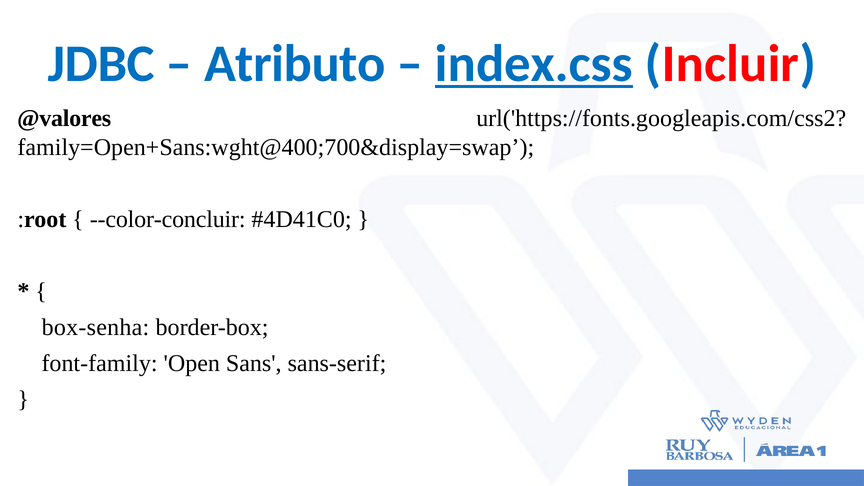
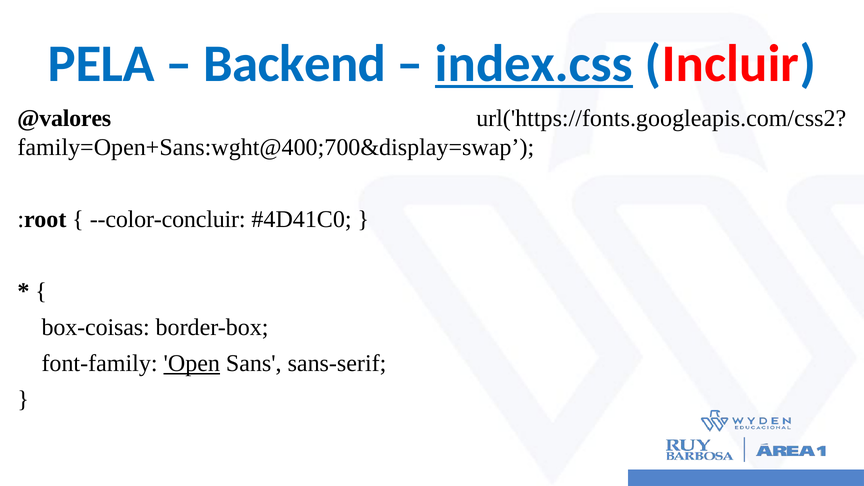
JDBC: JDBC -> PELA
Atributo: Atributo -> Backend
box-senha: box-senha -> box-coisas
Open underline: none -> present
